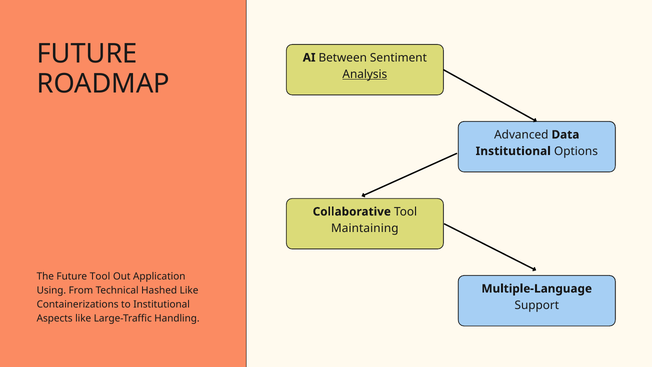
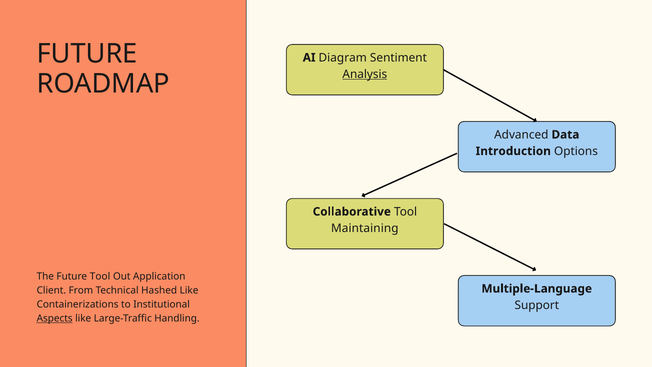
Between: Between -> Diagram
Institutional at (513, 151): Institutional -> Introduction
Using: Using -> Client
Aspects underline: none -> present
